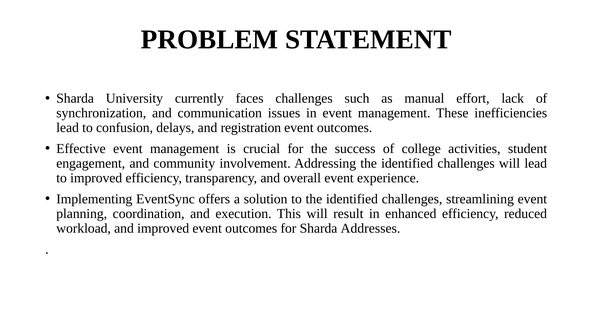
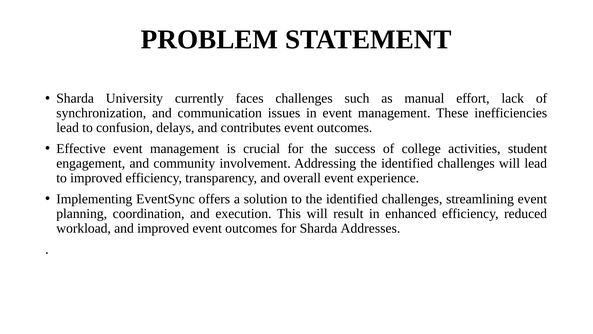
registration: registration -> contributes
